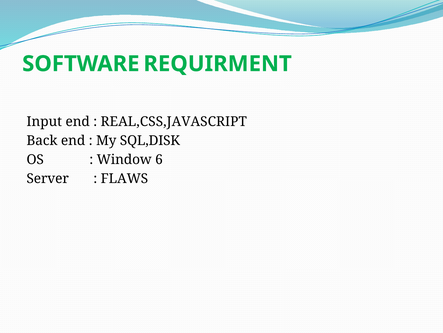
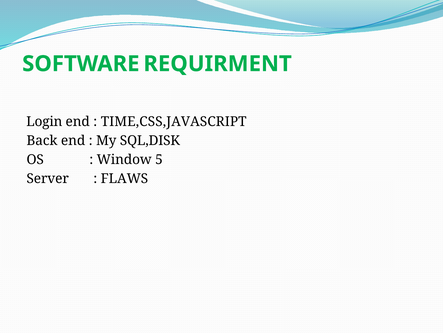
Input: Input -> Login
REAL,CSS,JAVASCRIPT: REAL,CSS,JAVASCRIPT -> TIME,CSS,JAVASCRIPT
6: 6 -> 5
